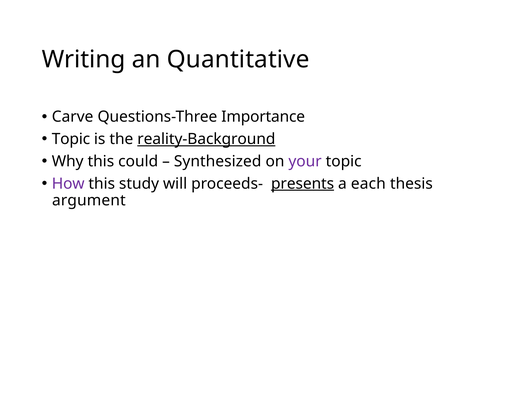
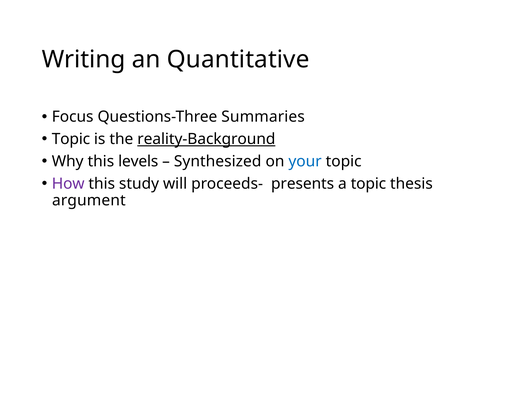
Carve: Carve -> Focus
Importance: Importance -> Summaries
could: could -> levels
your colour: purple -> blue
presents underline: present -> none
a each: each -> topic
